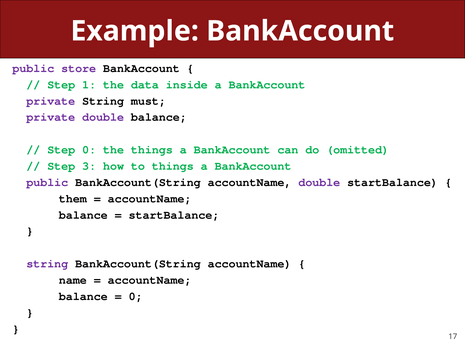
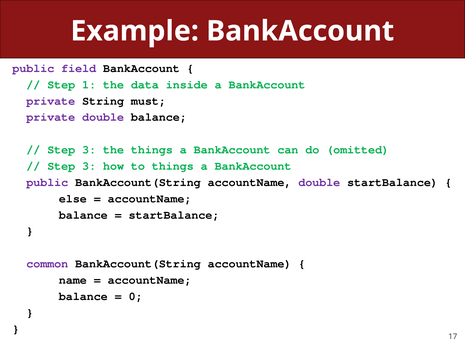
store: store -> field
0 at (89, 150): 0 -> 3
them: them -> else
string at (47, 264): string -> common
